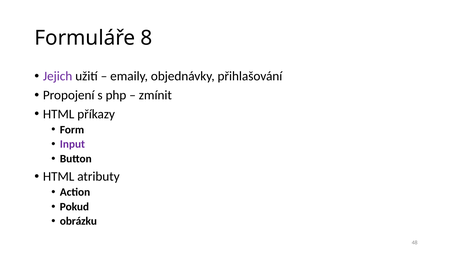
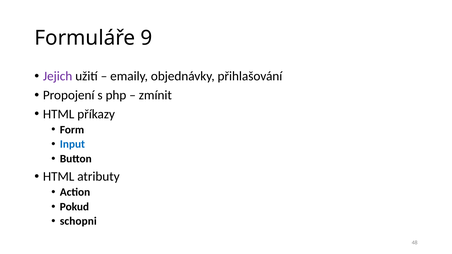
8: 8 -> 9
Input colour: purple -> blue
obrázku: obrázku -> schopni
